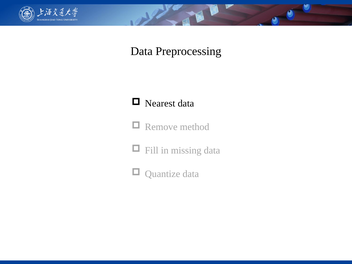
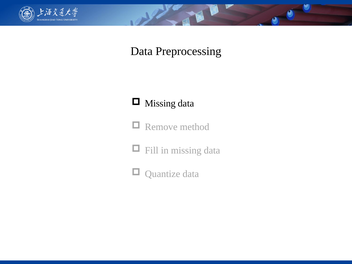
Nearest at (160, 103): Nearest -> Missing
